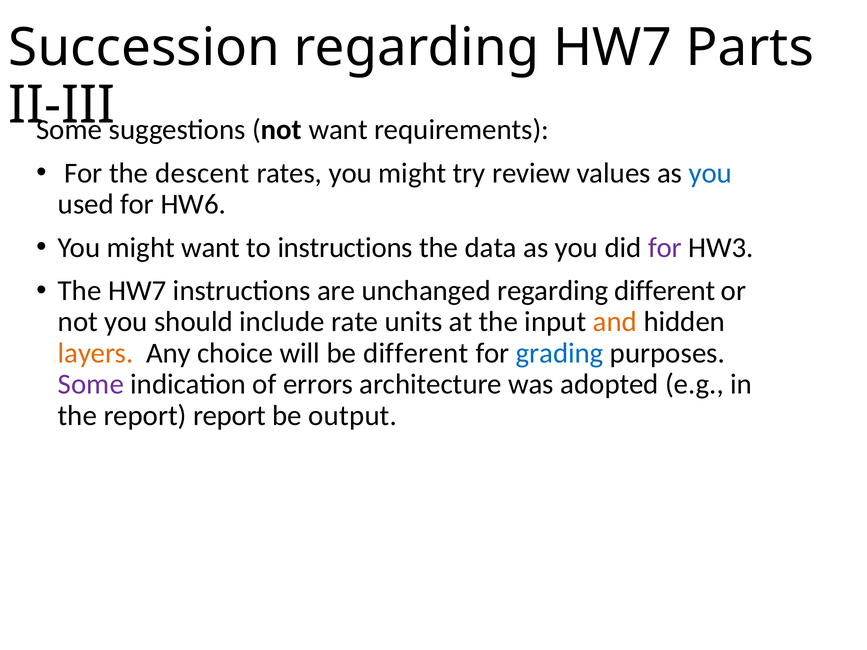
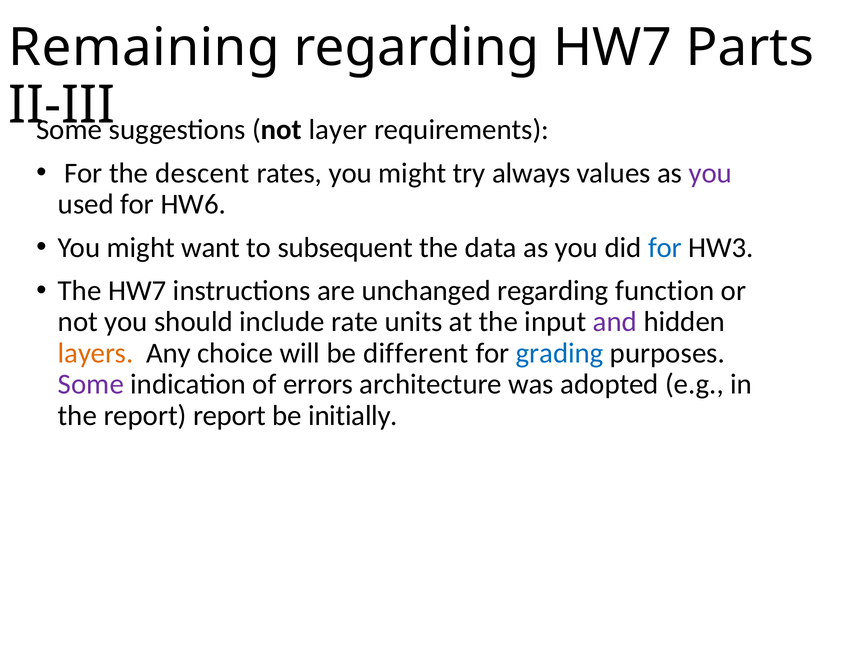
Succession: Succession -> Remaining
not want: want -> layer
review: review -> always
you at (711, 173) colour: blue -> purple
to instructions: instructions -> subsequent
for at (665, 248) colour: purple -> blue
regarding different: different -> function
and colour: orange -> purple
output: output -> initially
